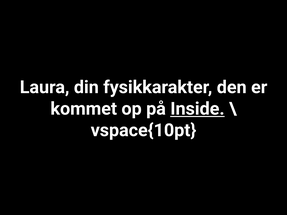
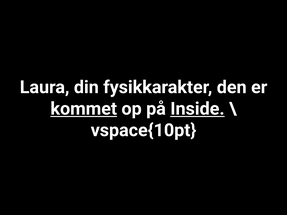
kommet underline: none -> present
